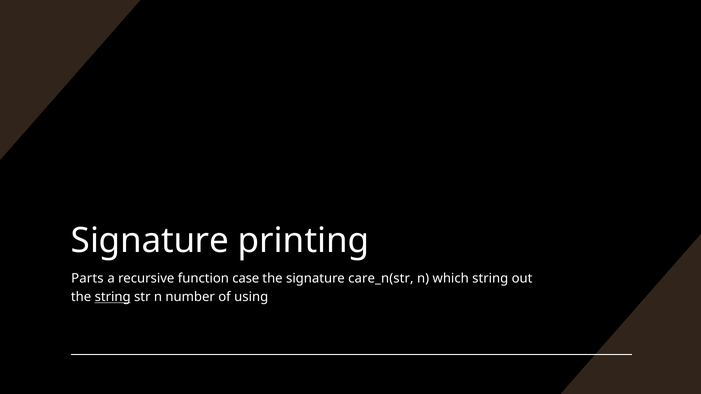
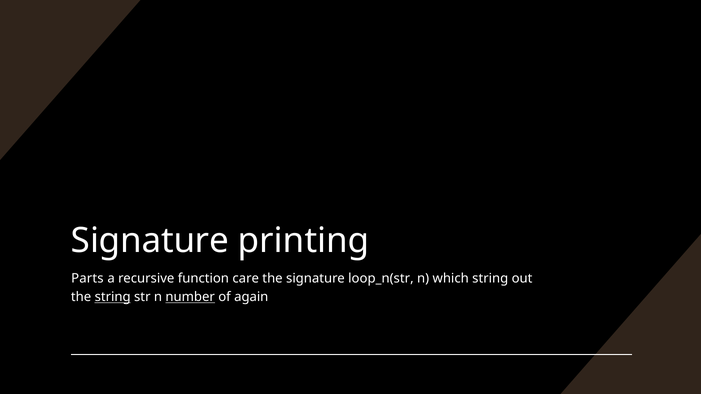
case: case -> care
care_n(str: care_n(str -> loop_n(str
number underline: none -> present
using: using -> again
